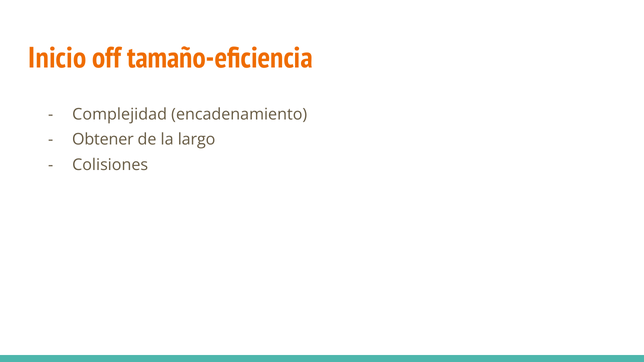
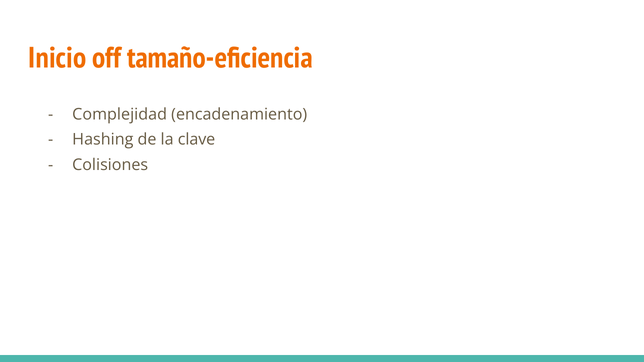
Obtener: Obtener -> Hashing
largo: largo -> clave
